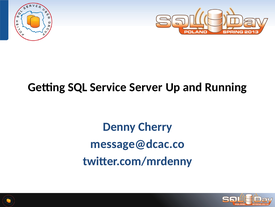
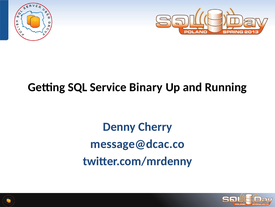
Server: Server -> Binary
